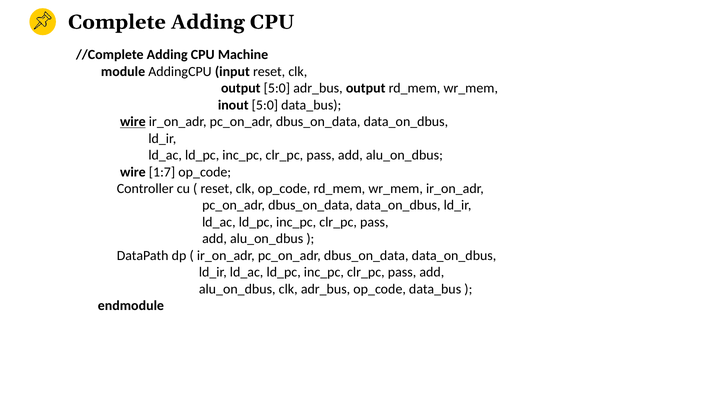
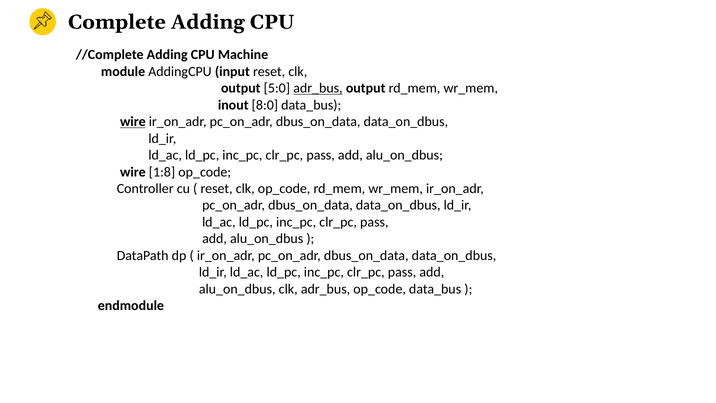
adr_bus at (318, 88) underline: none -> present
inout 5:0: 5:0 -> 8:0
1:7: 1:7 -> 1:8
